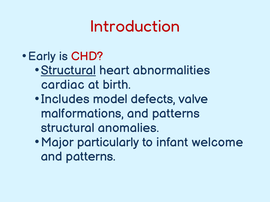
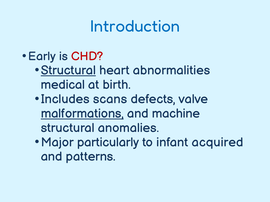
Introduction colour: red -> blue
cardiac: cardiac -> medical
model: model -> scans
malformations underline: none -> present
patterns at (176, 114): patterns -> machine
welcome: welcome -> acquired
